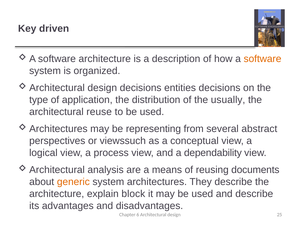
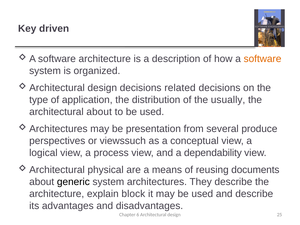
entities: entities -> related
architectural reuse: reuse -> about
representing: representing -> presentation
abstract: abstract -> produce
analysis: analysis -> physical
generic colour: orange -> black
